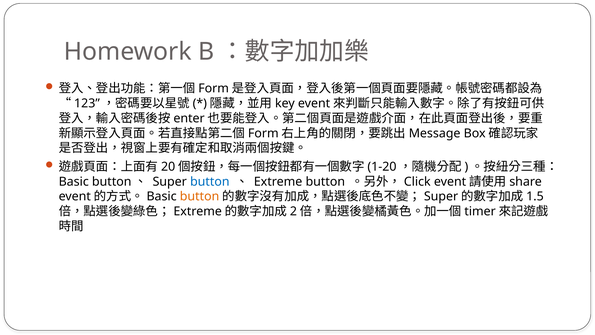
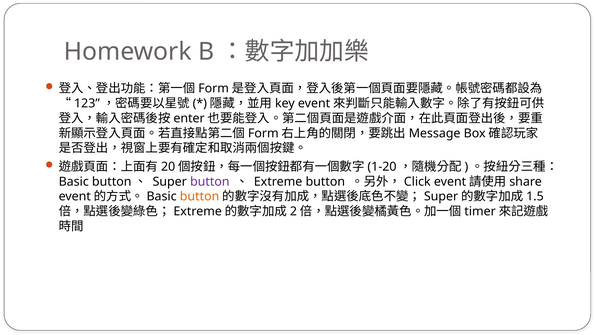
button at (210, 181) colour: blue -> purple
